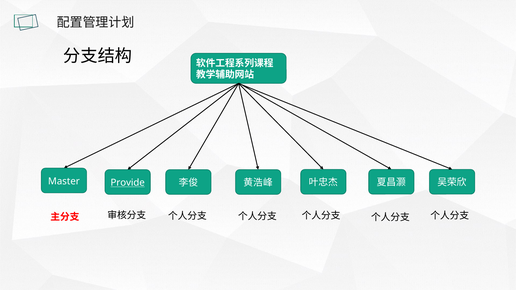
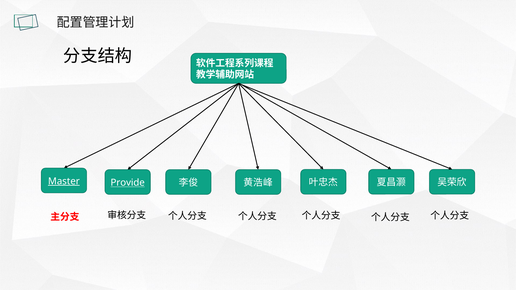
Master underline: none -> present
